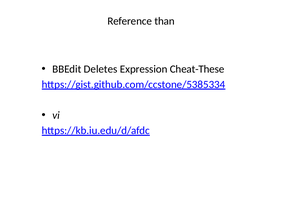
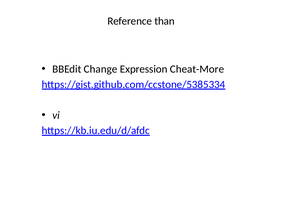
Deletes: Deletes -> Change
Cheat-These: Cheat-These -> Cheat-More
